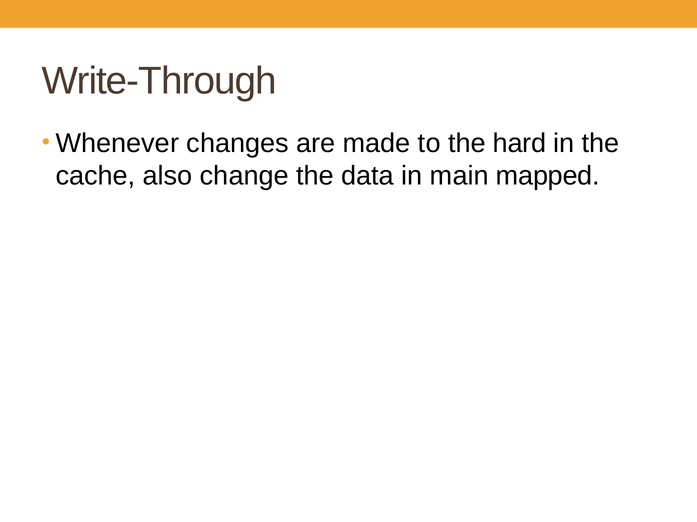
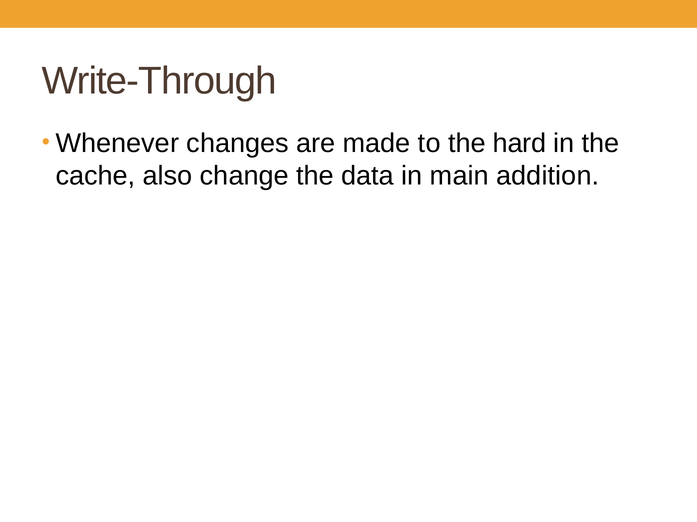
mapped: mapped -> addition
